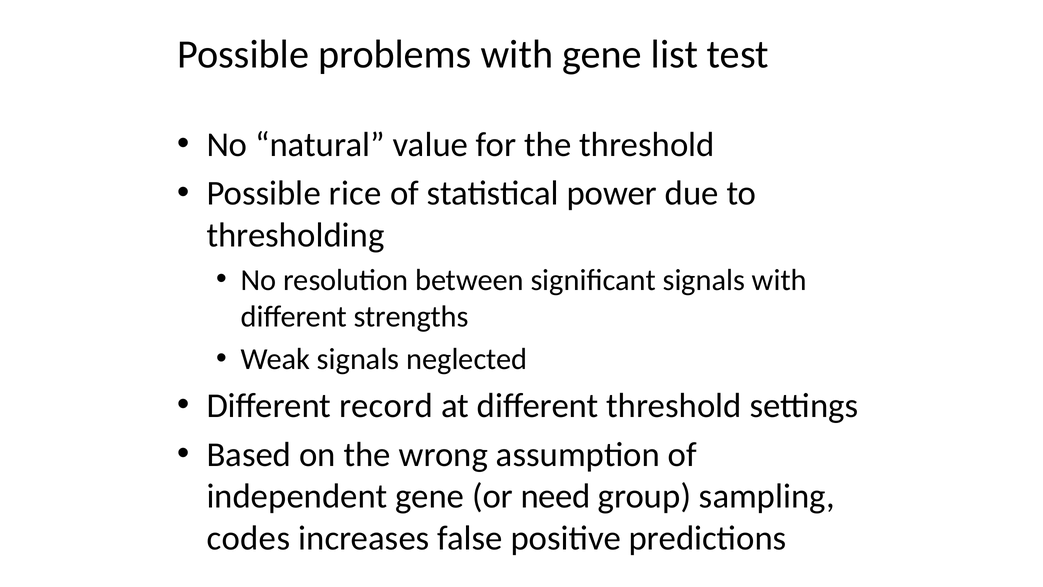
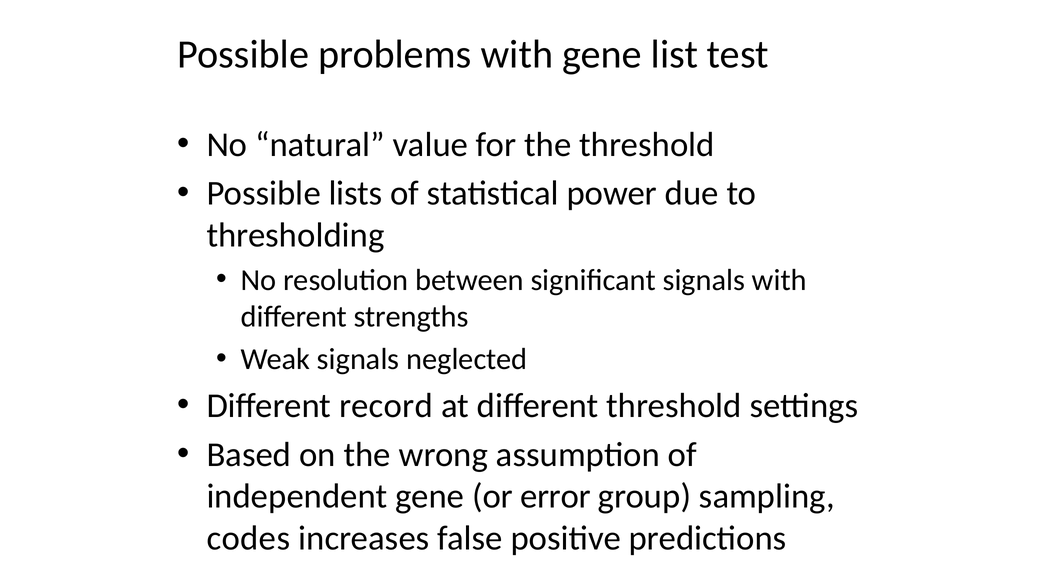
rice: rice -> lists
need: need -> error
